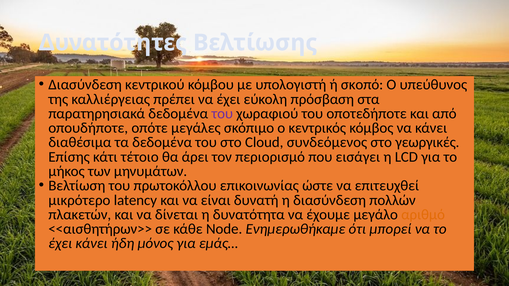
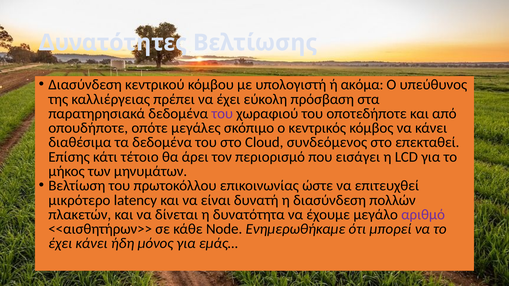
σκοπό: σκοπό -> ακόμα
γεωργικές: γεωργικές -> επεκταθεί
αριθμό colour: orange -> purple
